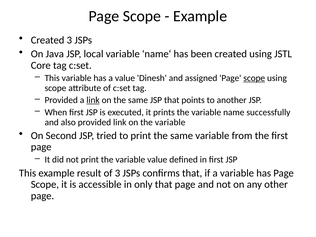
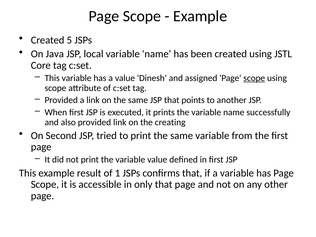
Created 3: 3 -> 5
link at (93, 100) underline: present -> none
on the variable: variable -> creating
of 3: 3 -> 1
